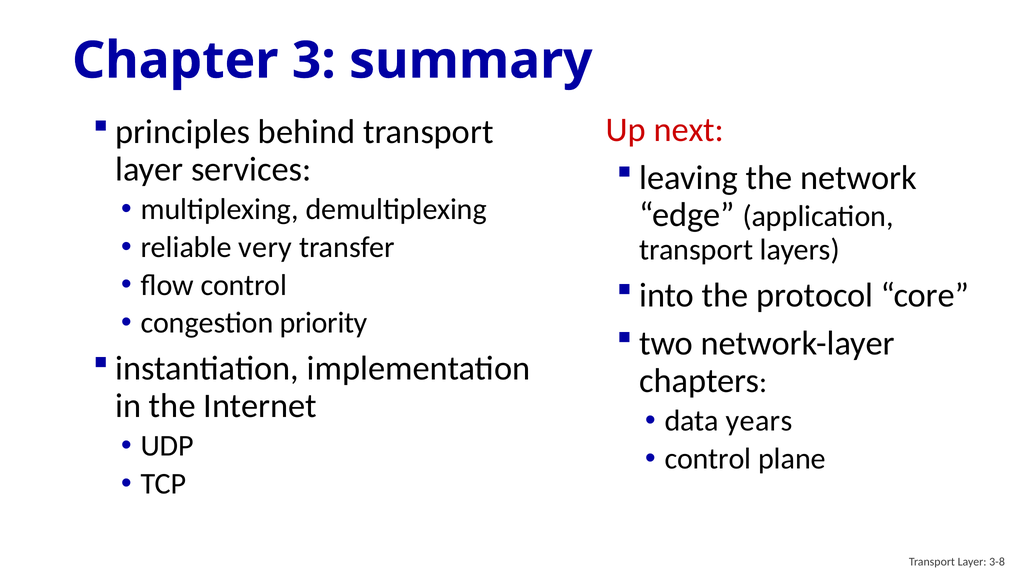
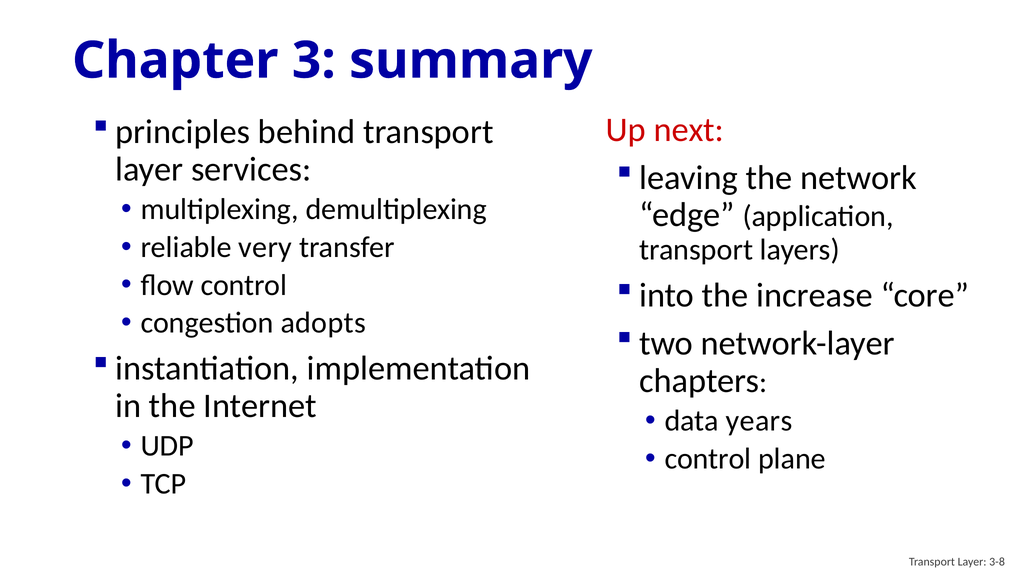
protocol: protocol -> increase
priority: priority -> adopts
